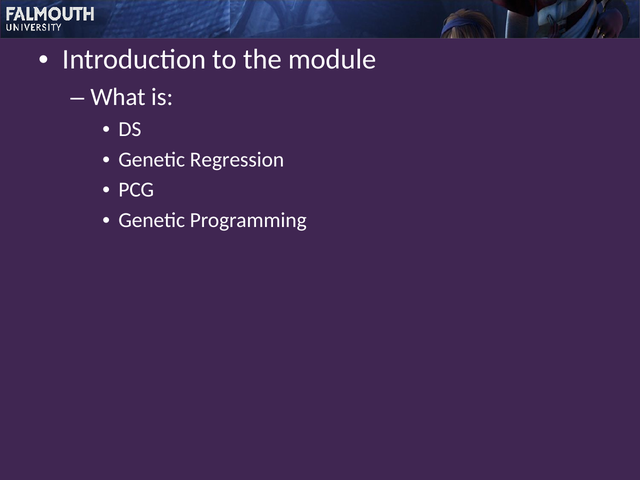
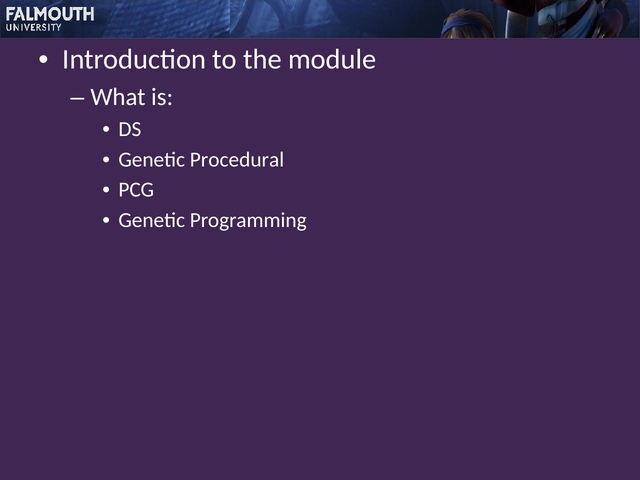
Regression: Regression -> Procedural
